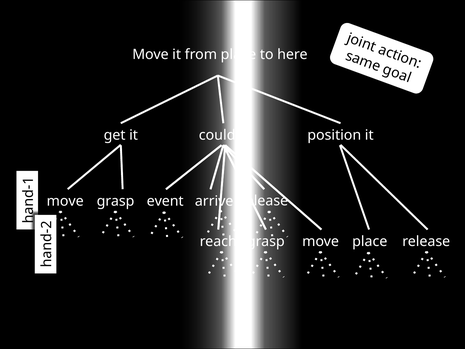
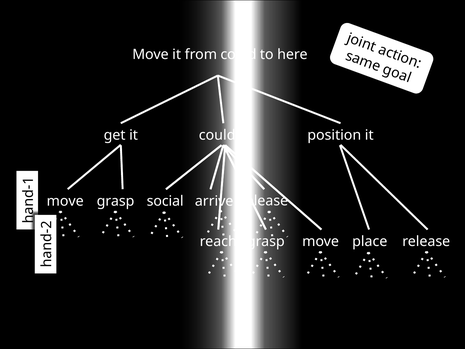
from place: place -> could
event: event -> social
